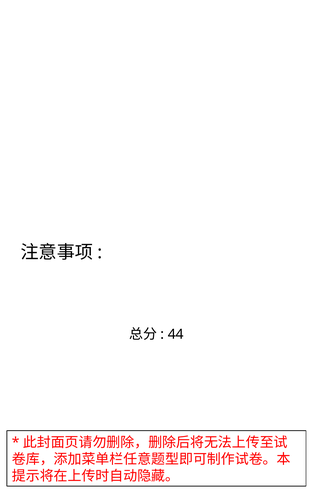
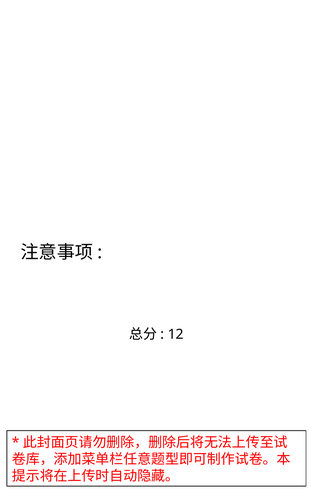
44: 44 -> 12
